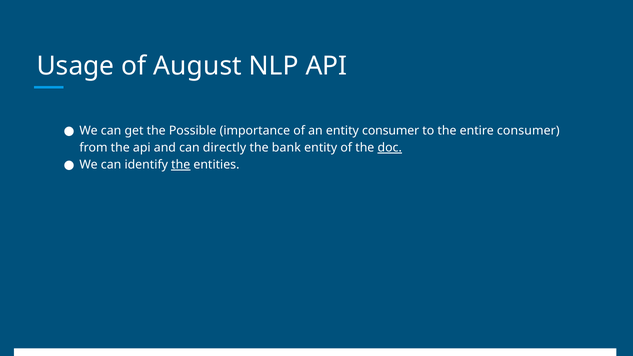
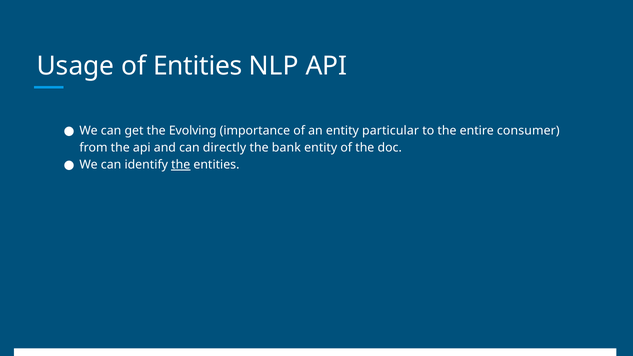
of August: August -> Entities
Possible: Possible -> Evolving
entity consumer: consumer -> particular
doc underline: present -> none
